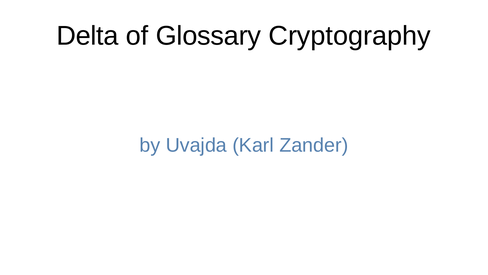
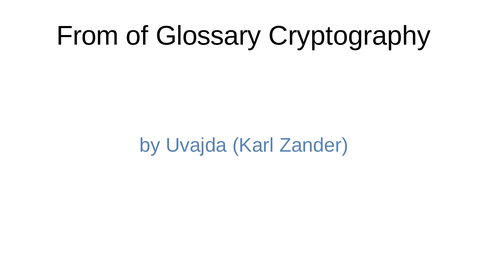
Delta: Delta -> From
